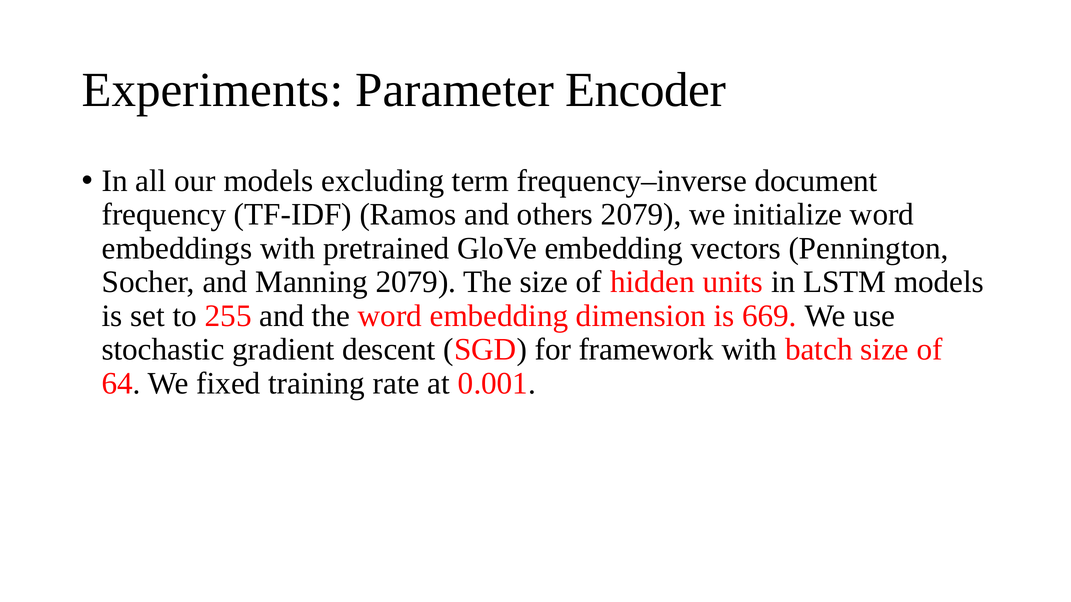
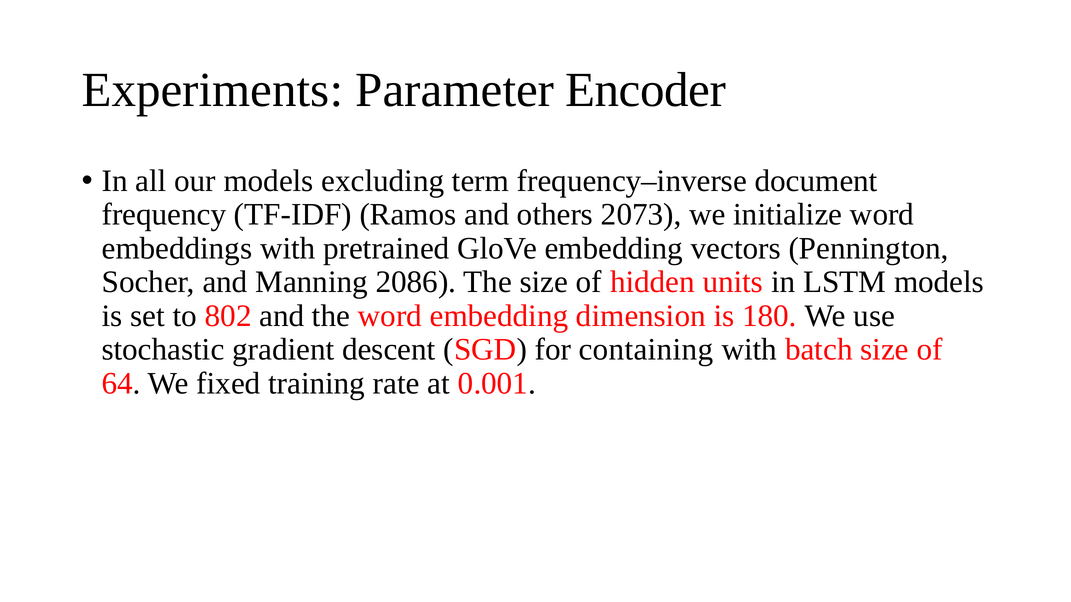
others 2079: 2079 -> 2073
Manning 2079: 2079 -> 2086
255: 255 -> 802
669: 669 -> 180
framework: framework -> containing
